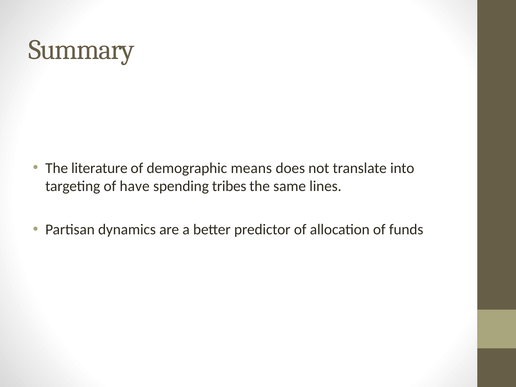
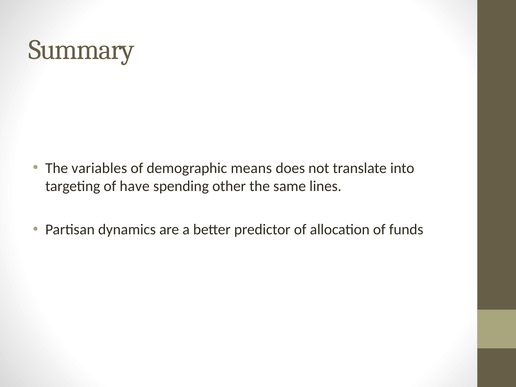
literature: literature -> variables
tribes: tribes -> other
